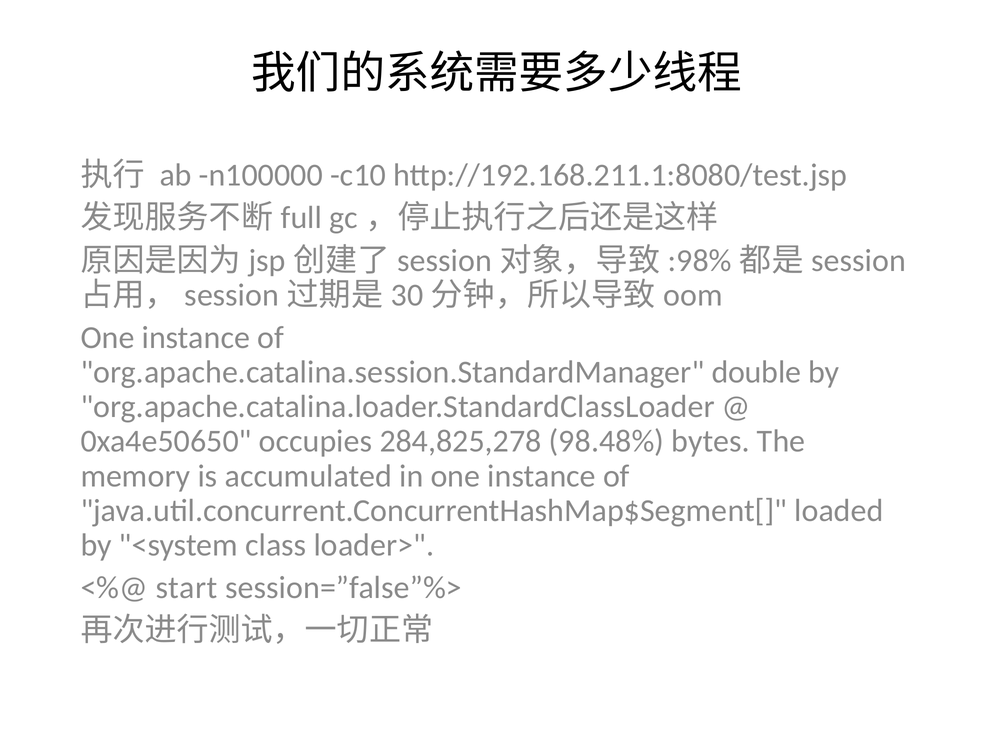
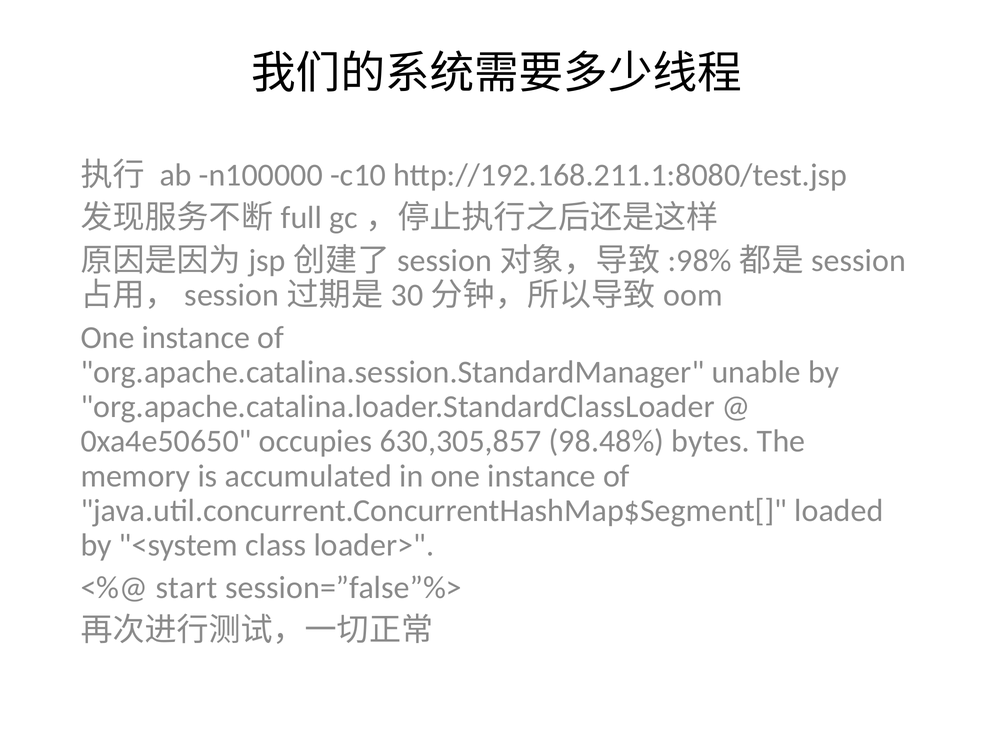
double: double -> unable
284,825,278: 284,825,278 -> 630,305,857
